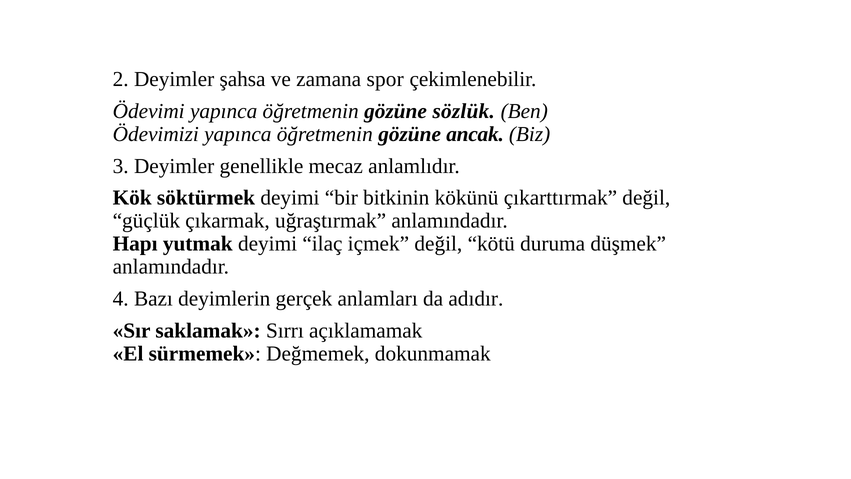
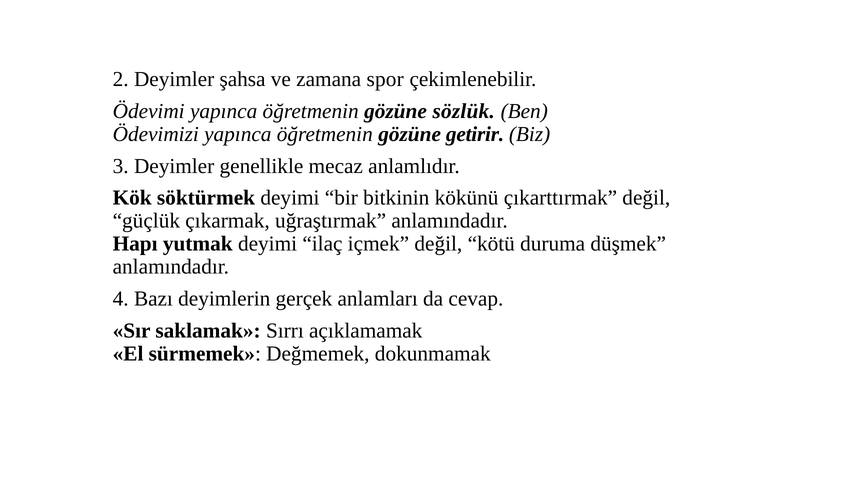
ancak: ancak -> getirir
adıdır: adıdır -> cevap
